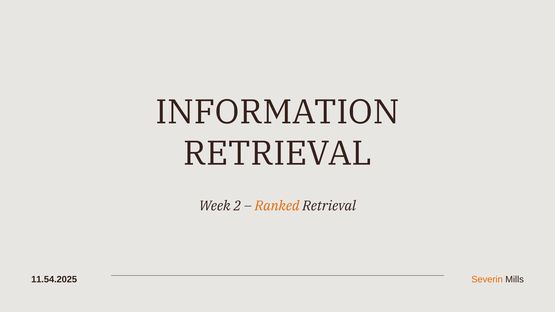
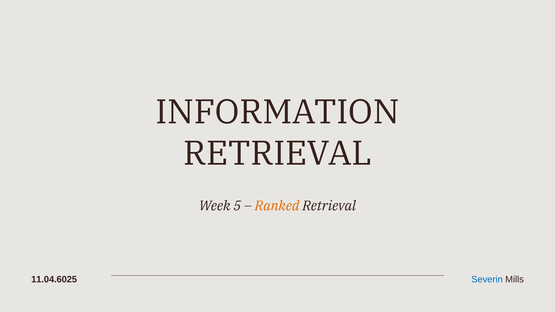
2: 2 -> 5
11.54.2025: 11.54.2025 -> 11.04.6025
Severin colour: orange -> blue
